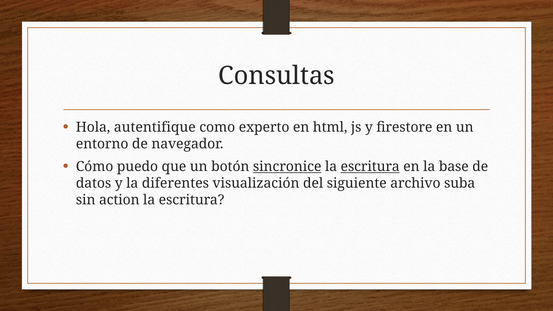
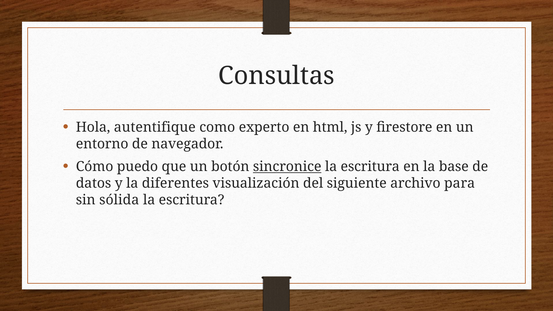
escritura at (370, 167) underline: present -> none
suba: suba -> para
action: action -> sólida
